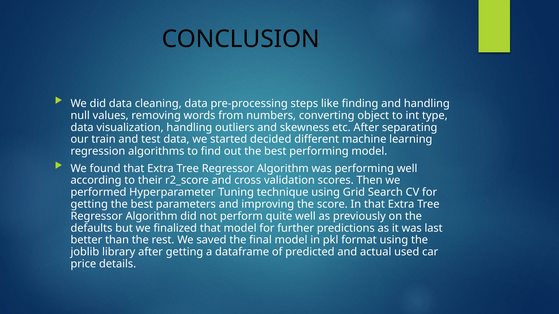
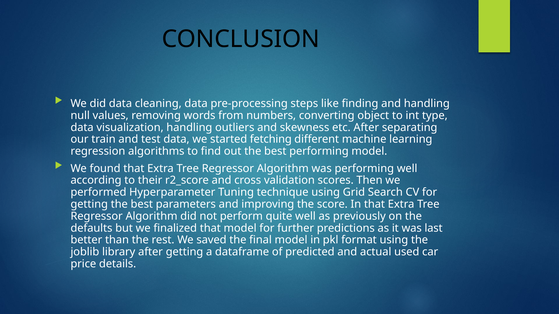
decided: decided -> fetching
